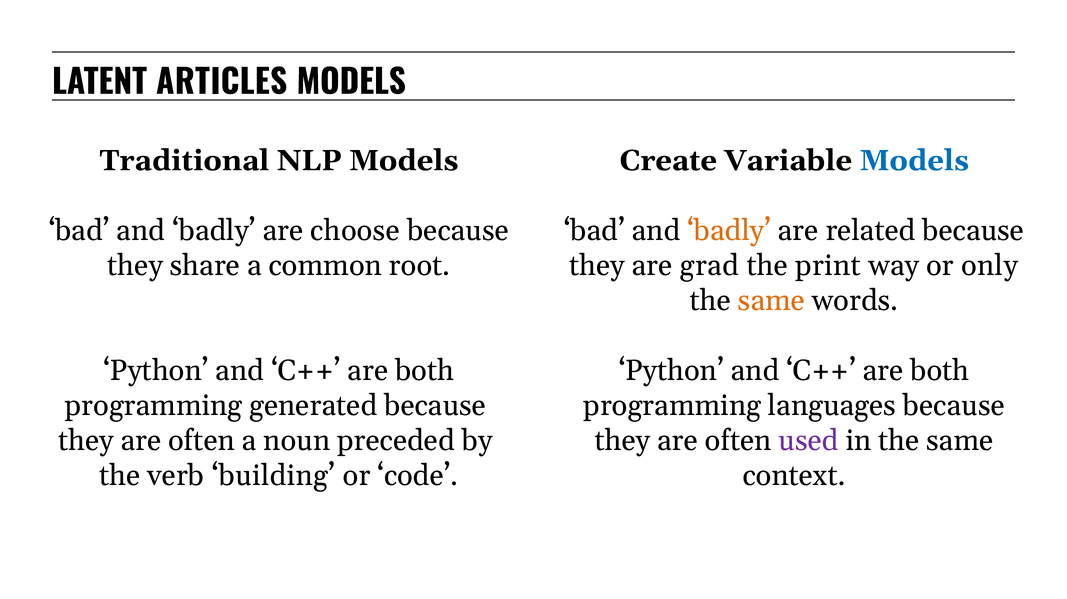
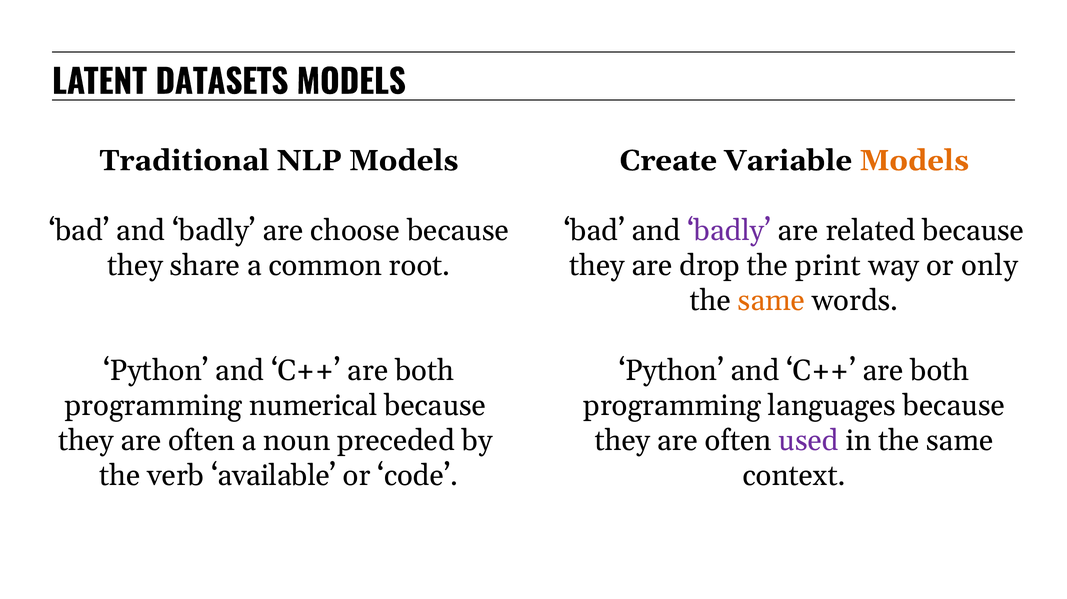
ARTICLES: ARTICLES -> DATASETS
Models at (914, 161) colour: blue -> orange
badly at (729, 231) colour: orange -> purple
grad: grad -> drop
generated: generated -> numerical
building: building -> available
